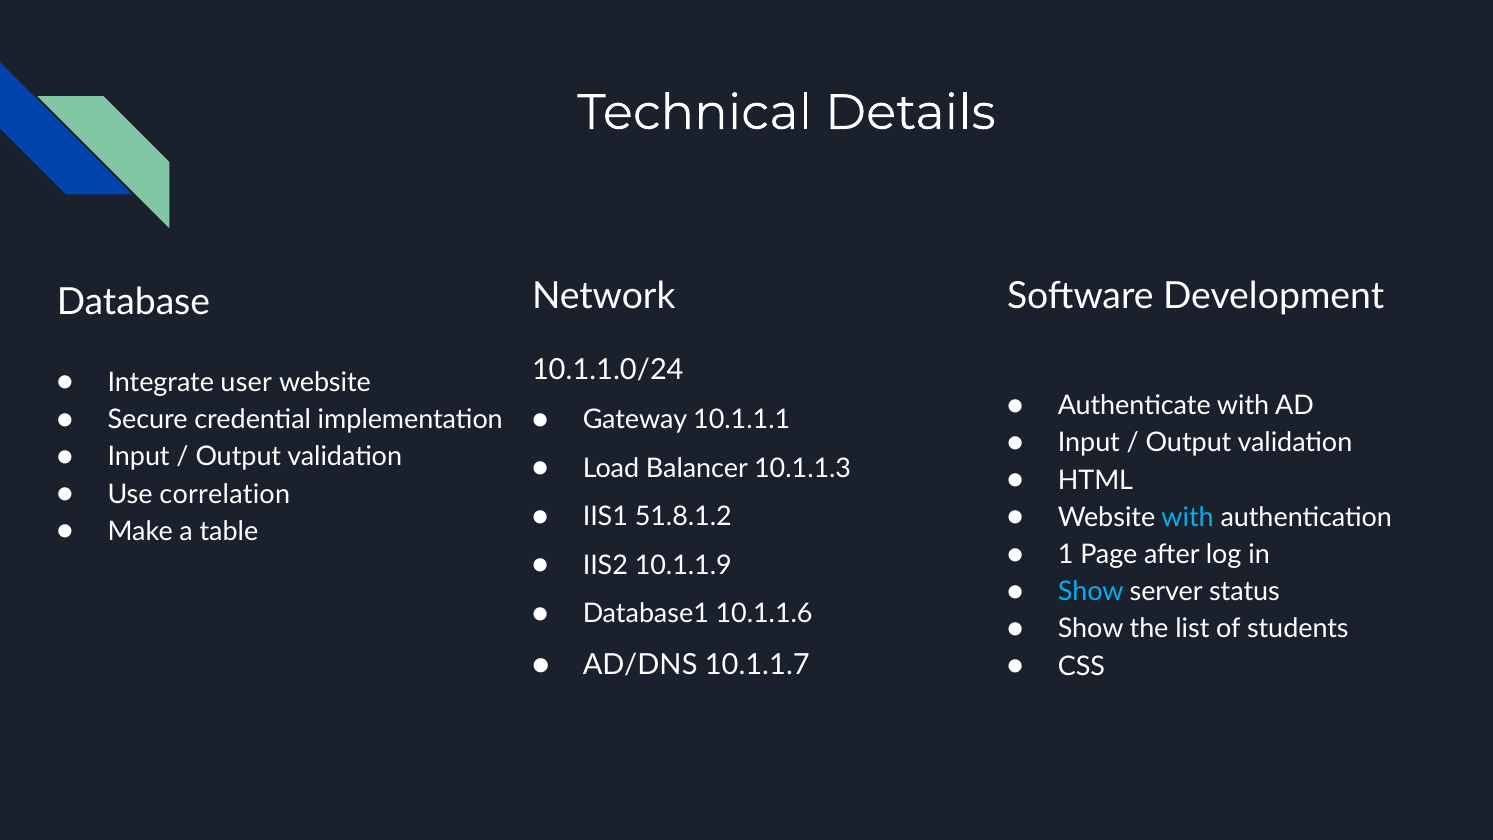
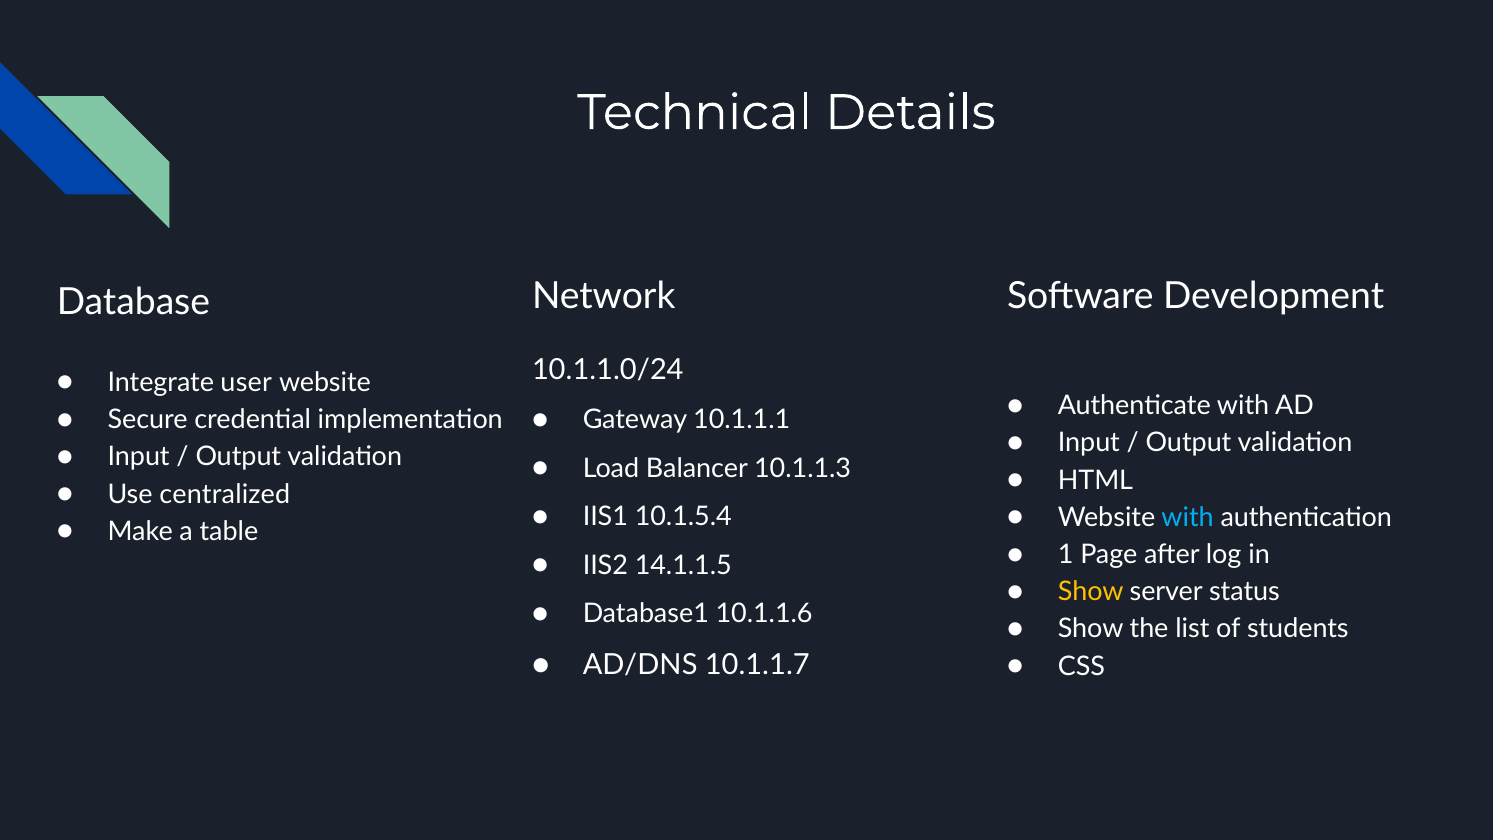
correlation: correlation -> centralized
51.8.1.2: 51.8.1.2 -> 10.1.5.4
10.1.1.9: 10.1.1.9 -> 14.1.1.5
Show at (1091, 592) colour: light blue -> yellow
